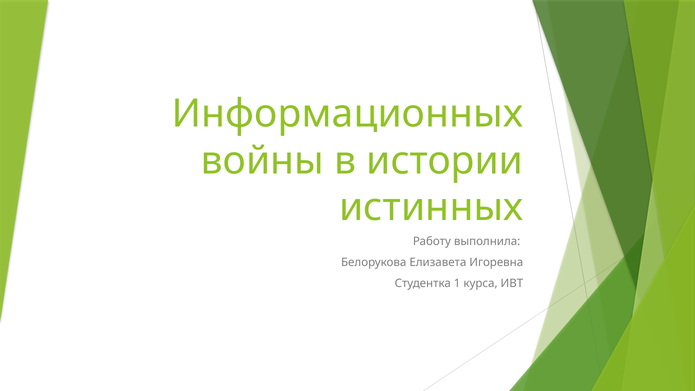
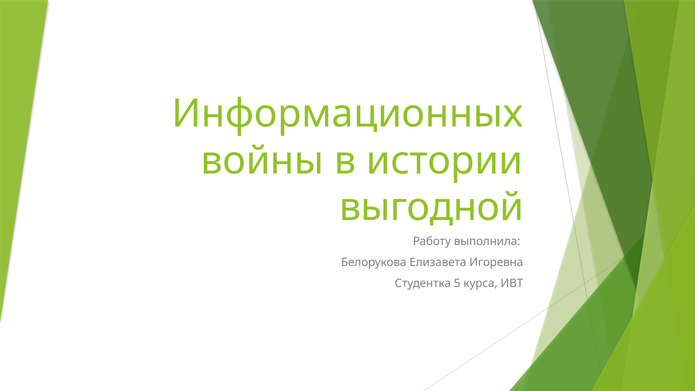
истинных: истинных -> выгодной
1: 1 -> 5
